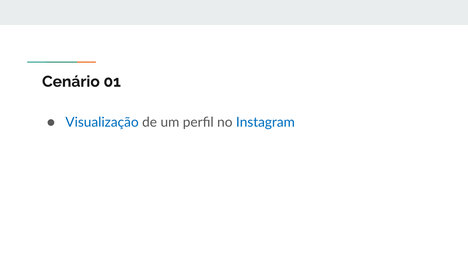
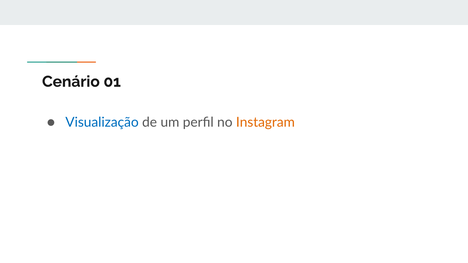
Instagram colour: blue -> orange
